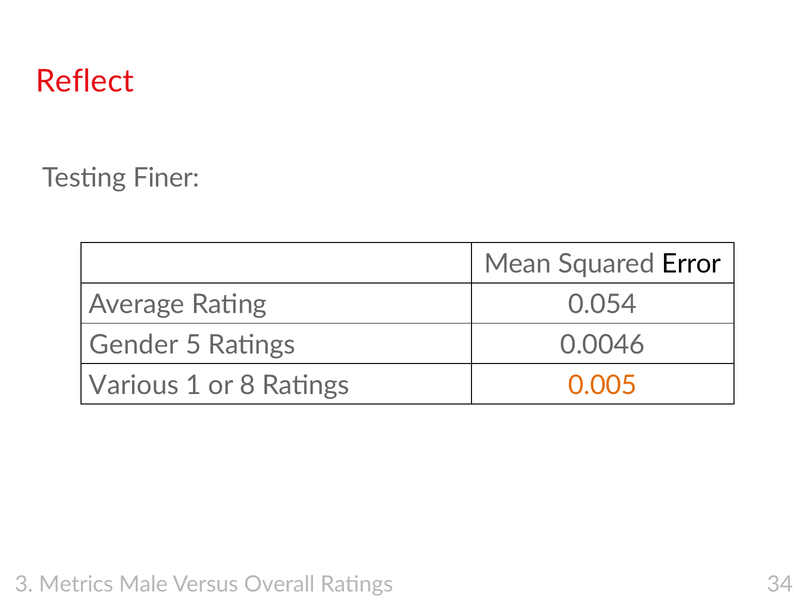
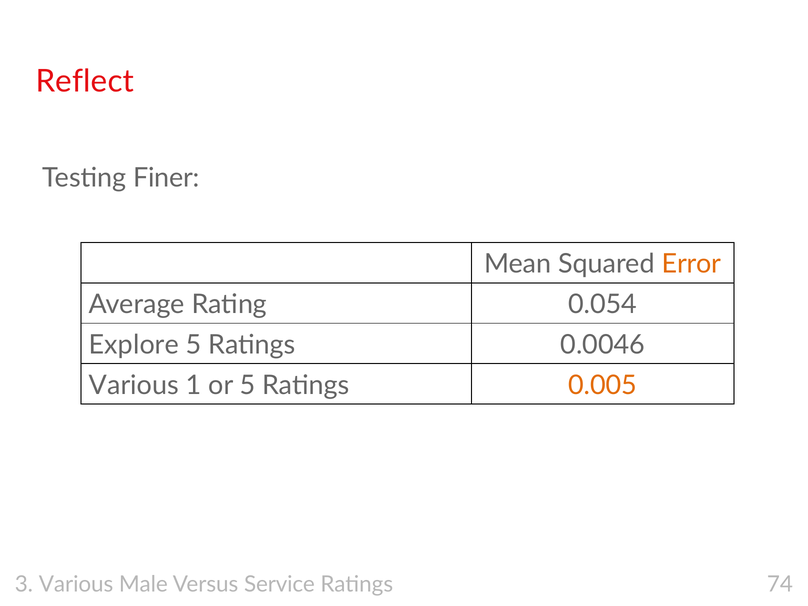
Error colour: black -> orange
Gender: Gender -> Explore
or 8: 8 -> 5
3 Metrics: Metrics -> Various
Overall: Overall -> Service
34: 34 -> 74
